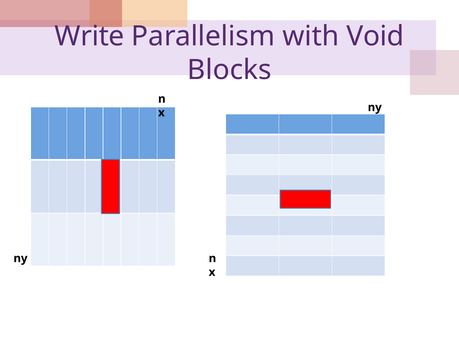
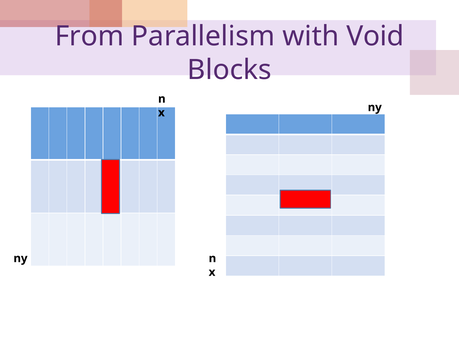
Write: Write -> From
